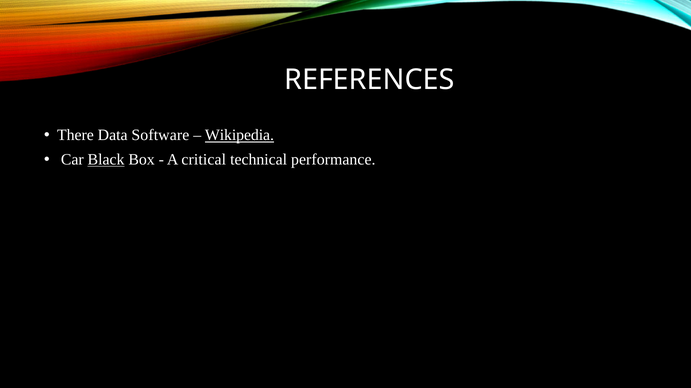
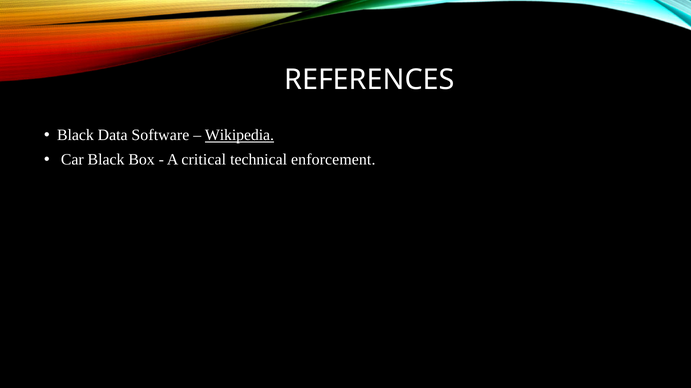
There at (75, 135): There -> Black
Black at (106, 160) underline: present -> none
performance: performance -> enforcement
